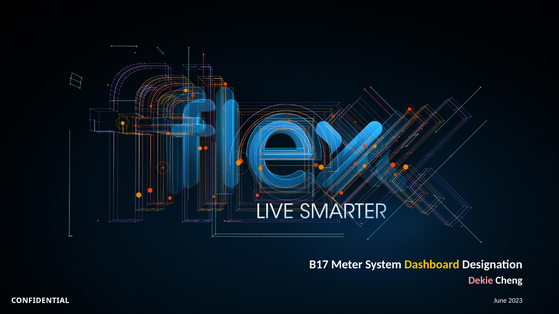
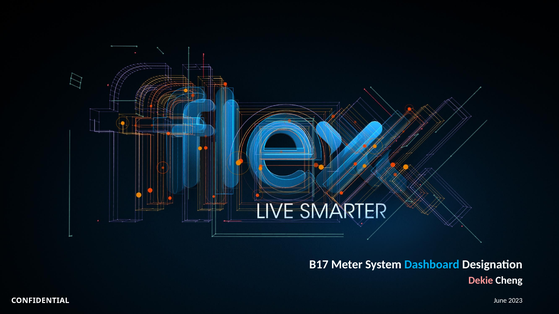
Dashboard colour: yellow -> light blue
